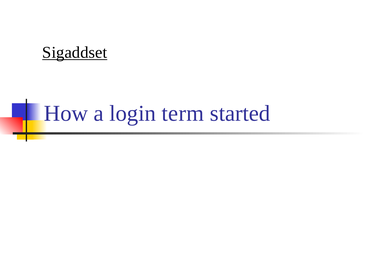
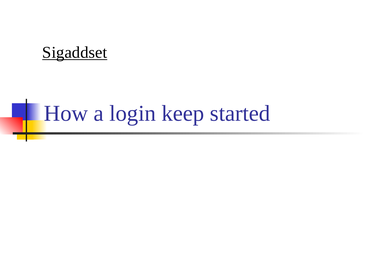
term: term -> keep
